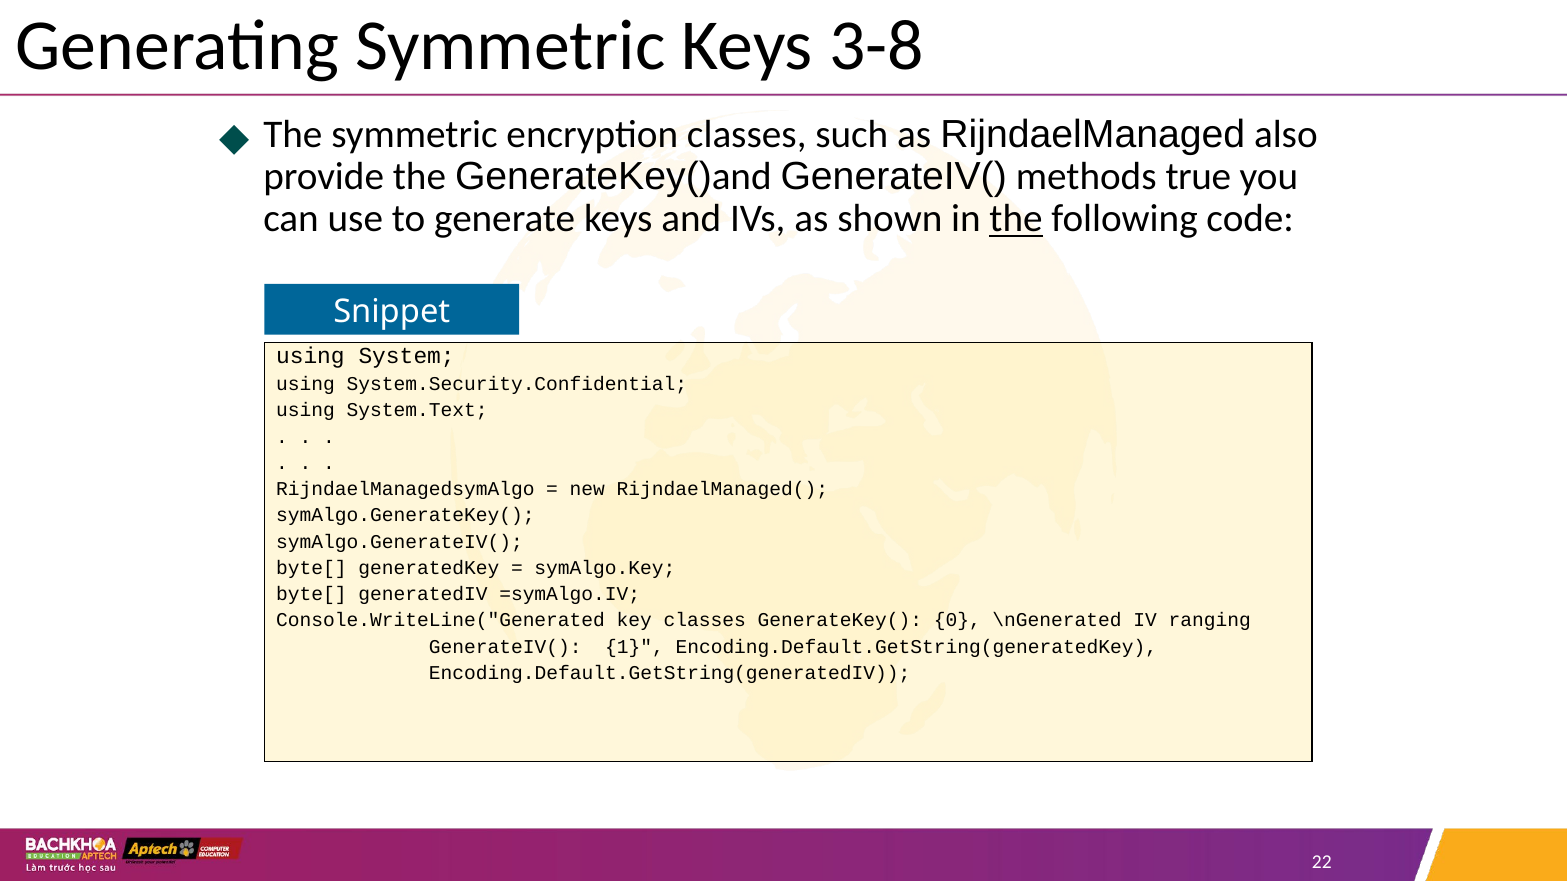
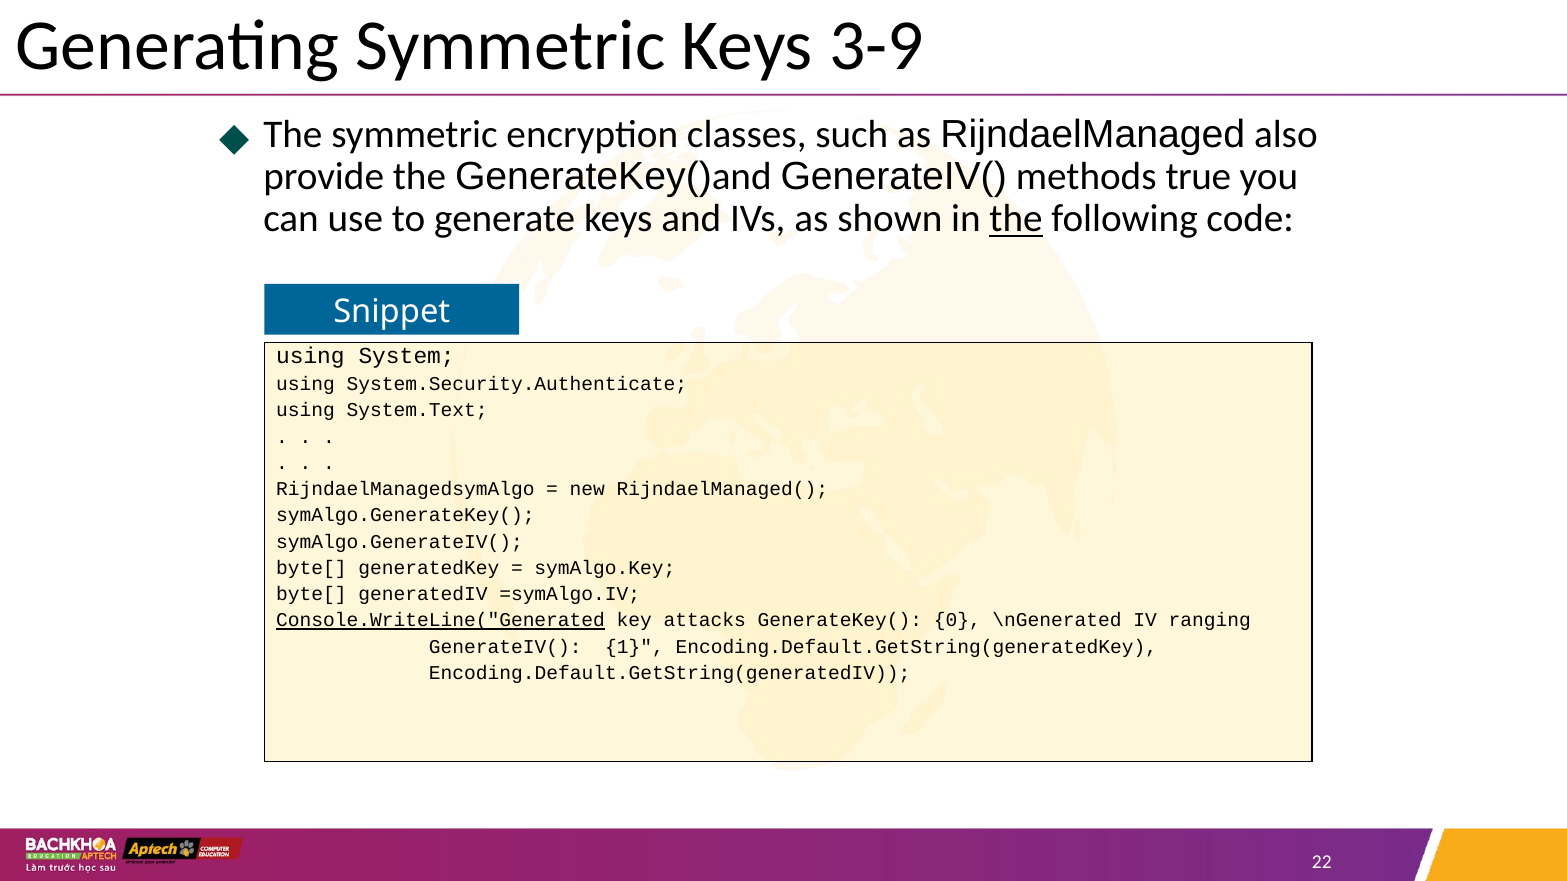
3-8: 3-8 -> 3-9
System.Security.Confidential: System.Security.Confidential -> System.Security.Authenticate
Console.WriteLine("Generated underline: none -> present
key classes: classes -> attacks
